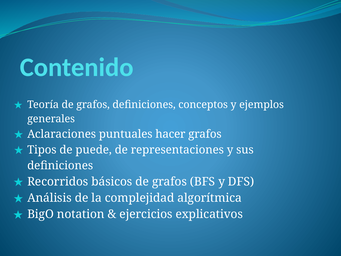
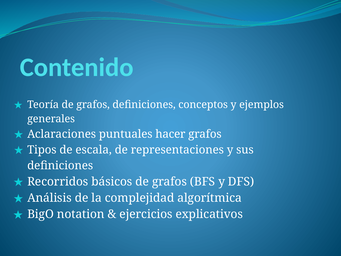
puede: puede -> escala
